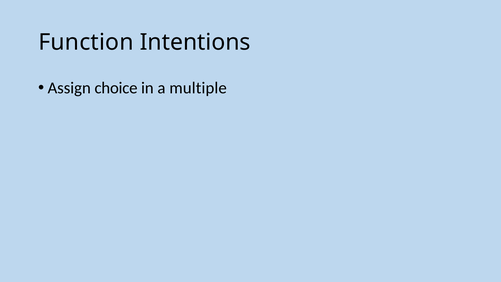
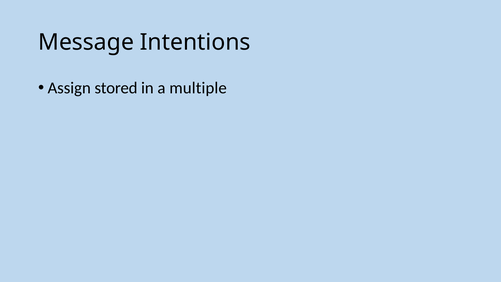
Function: Function -> Message
choice: choice -> stored
